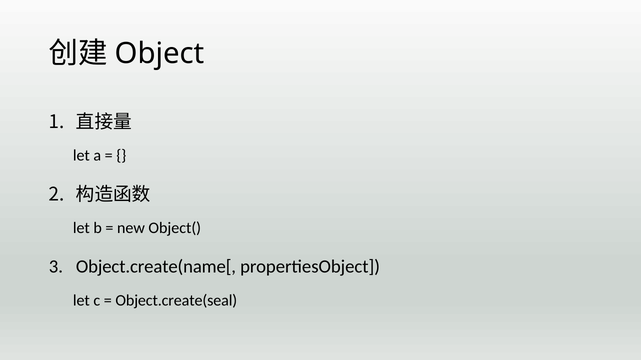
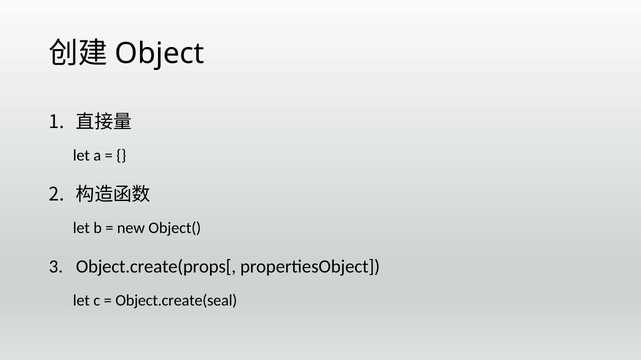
Object.create(name[: Object.create(name[ -> Object.create(props[
